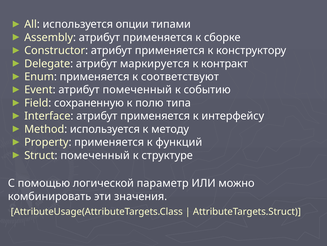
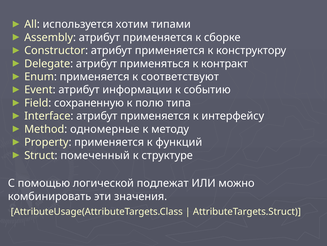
опции: опции -> хотим
маркируется: маркируется -> применяться
атрибут помеченный: помеченный -> информации
Method используется: используется -> одномерные
параметр: параметр -> подлежат
